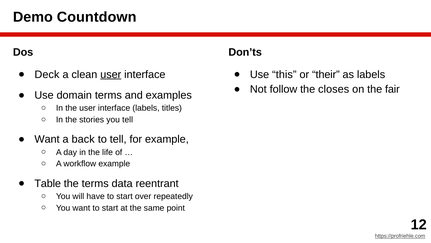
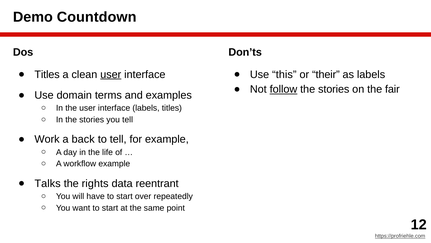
Deck at (47, 74): Deck -> Titles
follow underline: none -> present
closes at (334, 89): closes -> stories
Want at (47, 139): Want -> Work
Table: Table -> Talks
the terms: terms -> rights
